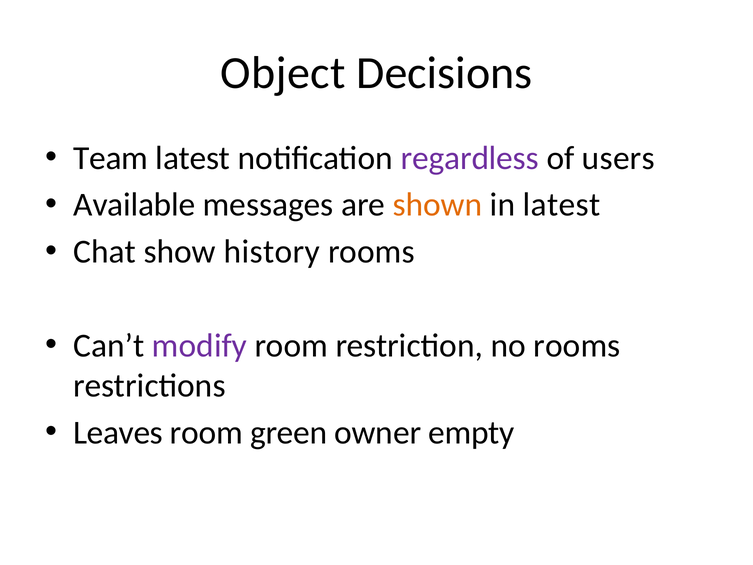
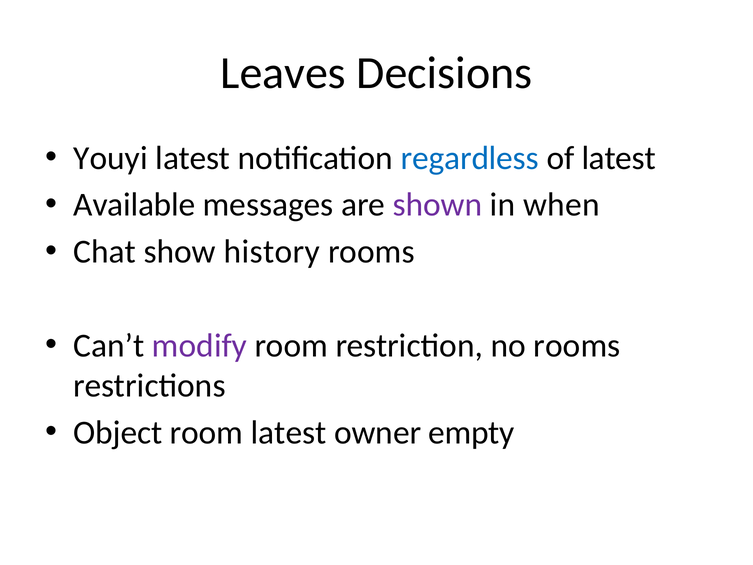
Object: Object -> Leaves
Team: Team -> Youyi
regardless colour: purple -> blue
of users: users -> latest
shown colour: orange -> purple
in latest: latest -> when
Leaves: Leaves -> Object
room green: green -> latest
